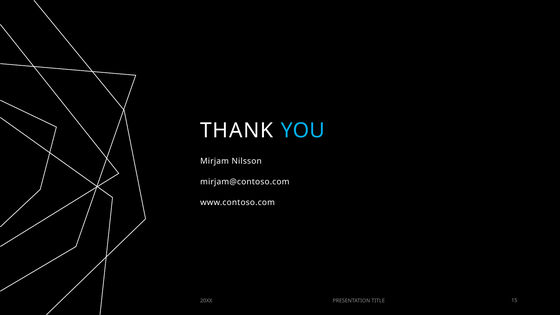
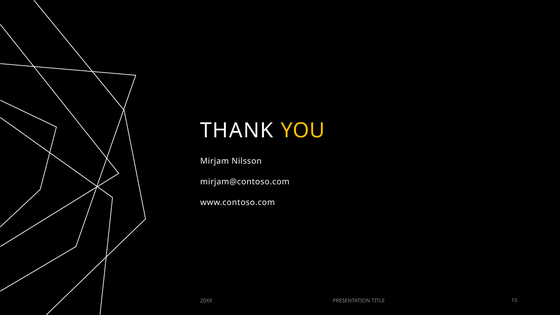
YOU colour: light blue -> yellow
